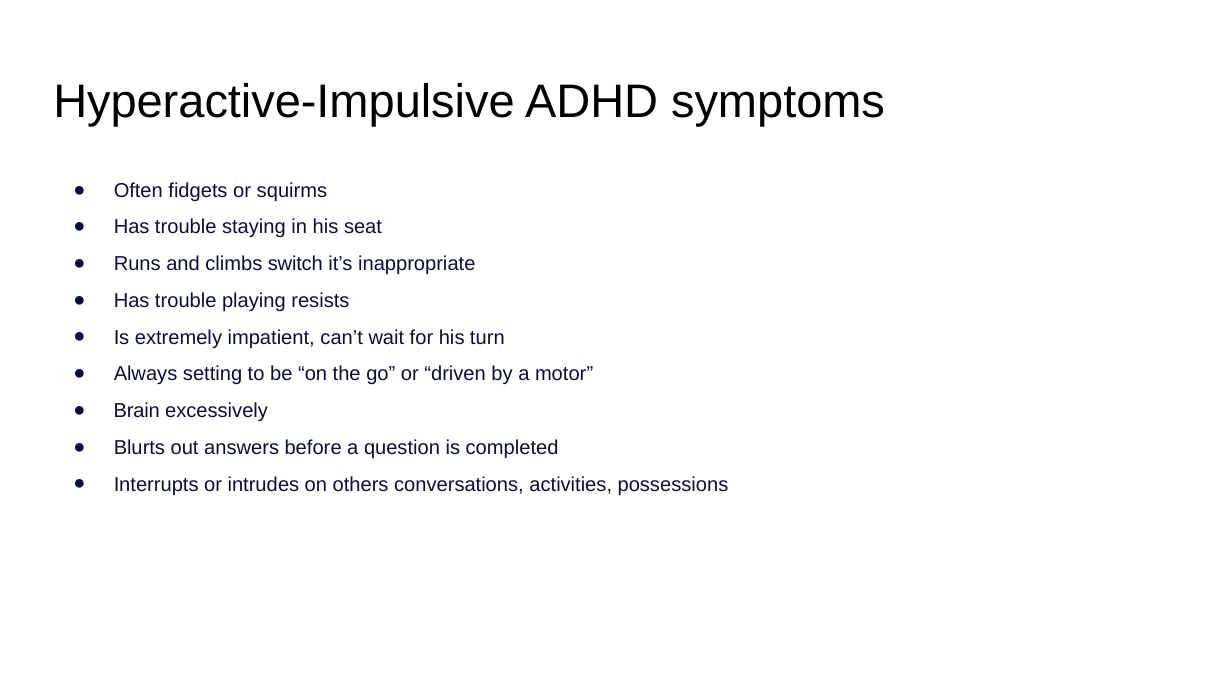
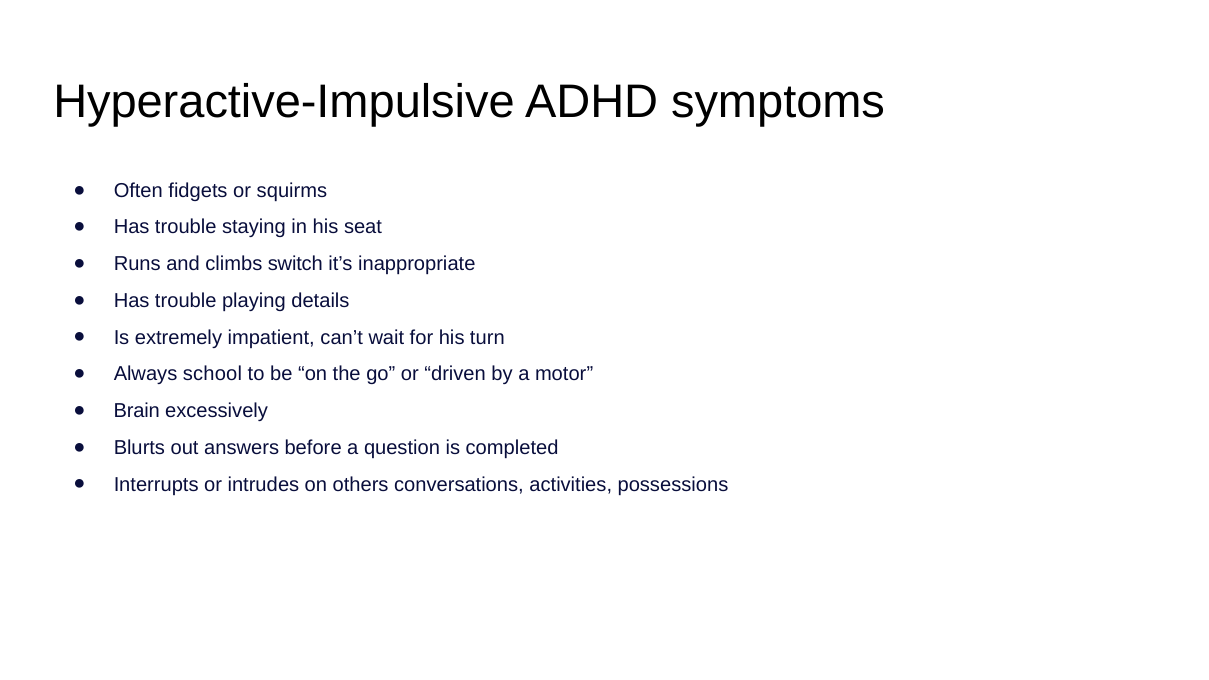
resists: resists -> details
setting: setting -> school
